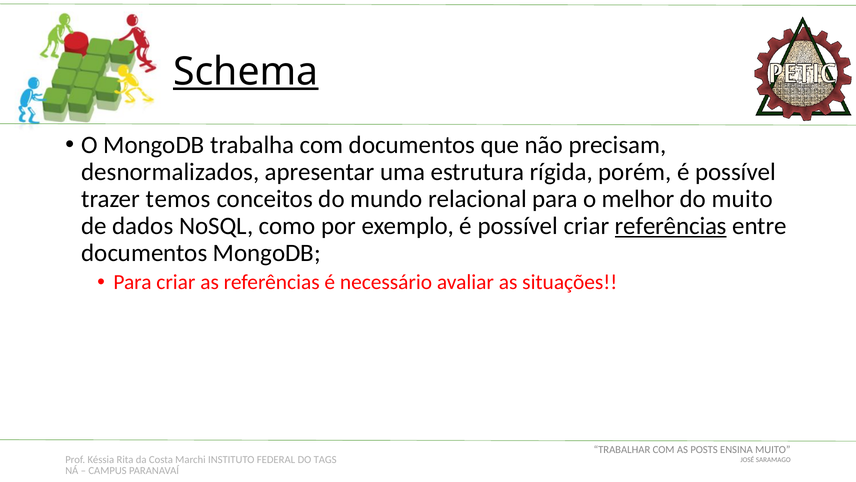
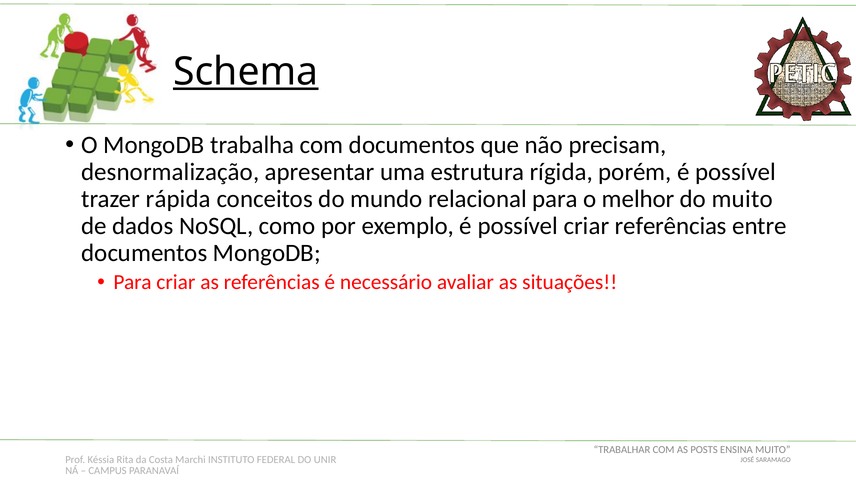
desnormalizados: desnormalizados -> desnormalização
temos: temos -> rápida
referências at (671, 226) underline: present -> none
TAGS: TAGS -> UNIR
